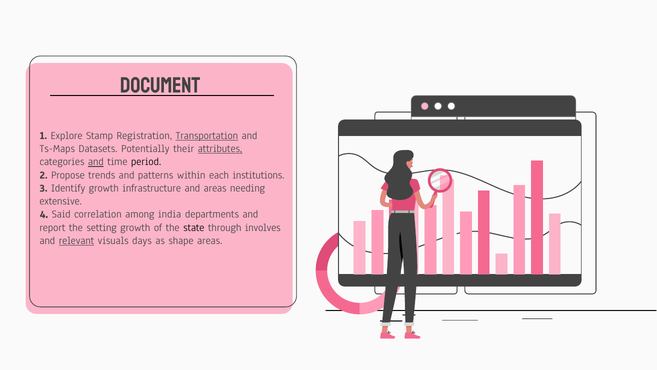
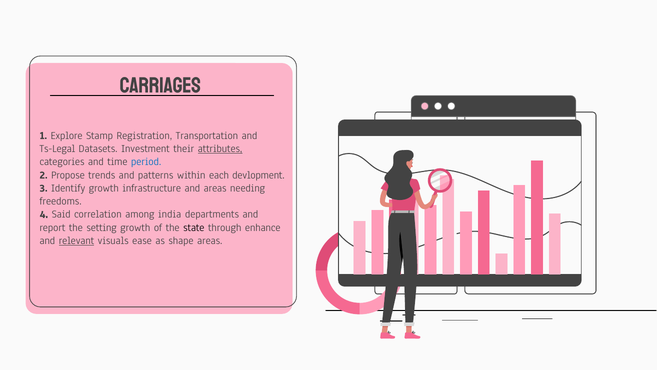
document: document -> carriages
Transportation underline: present -> none
Ts-Maps: Ts-Maps -> Ts-Legal
Potentially: Potentially -> Investment
and at (96, 162) underline: present -> none
period colour: black -> blue
institutions: institutions -> devlopment
extensive: extensive -> freedoms
involves: involves -> enhance
days: days -> ease
